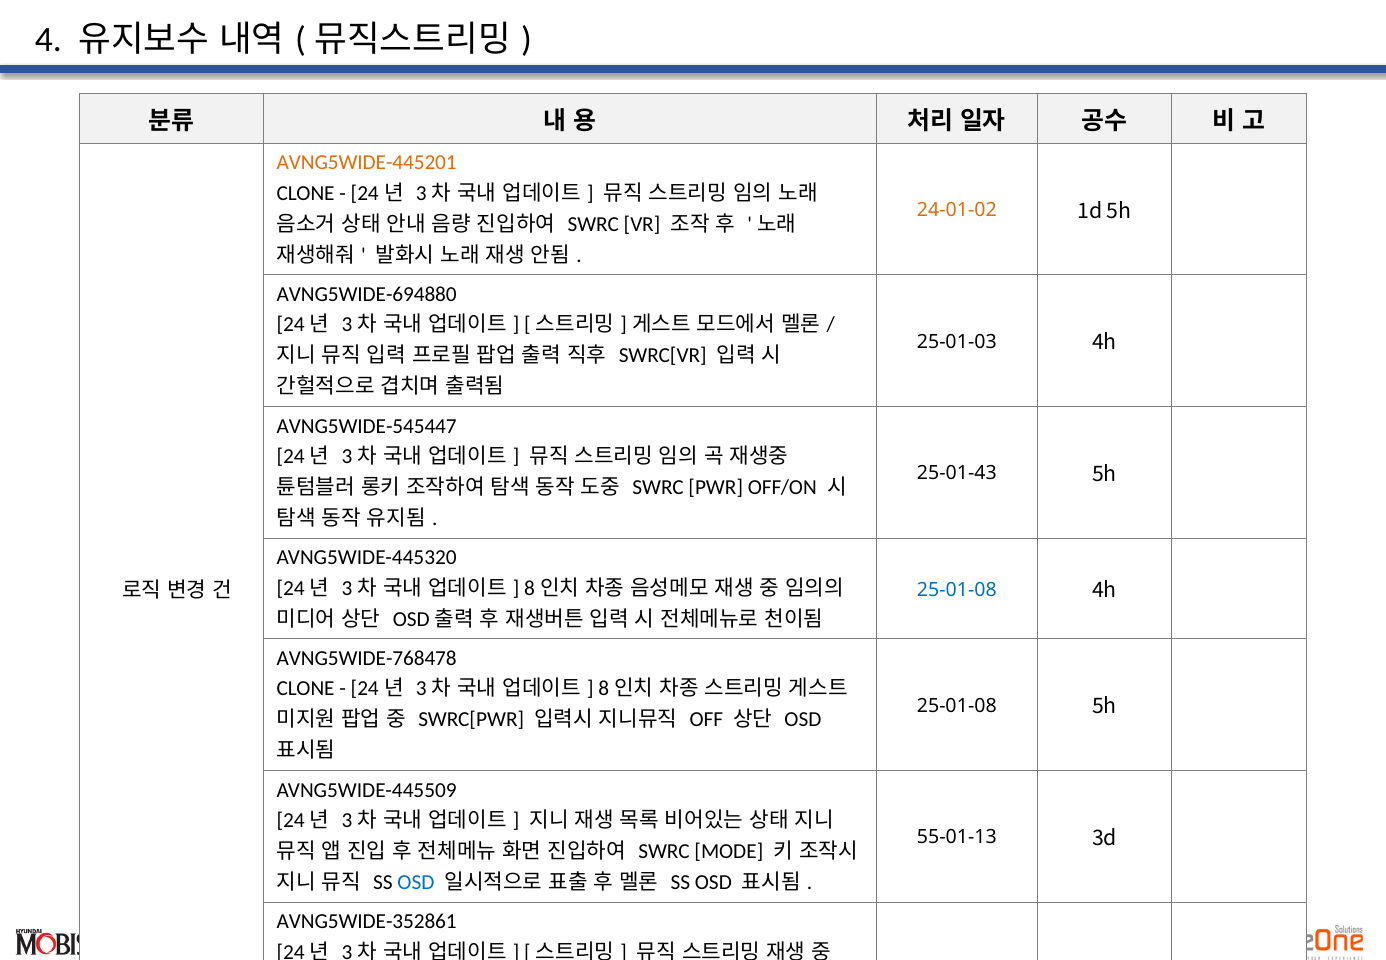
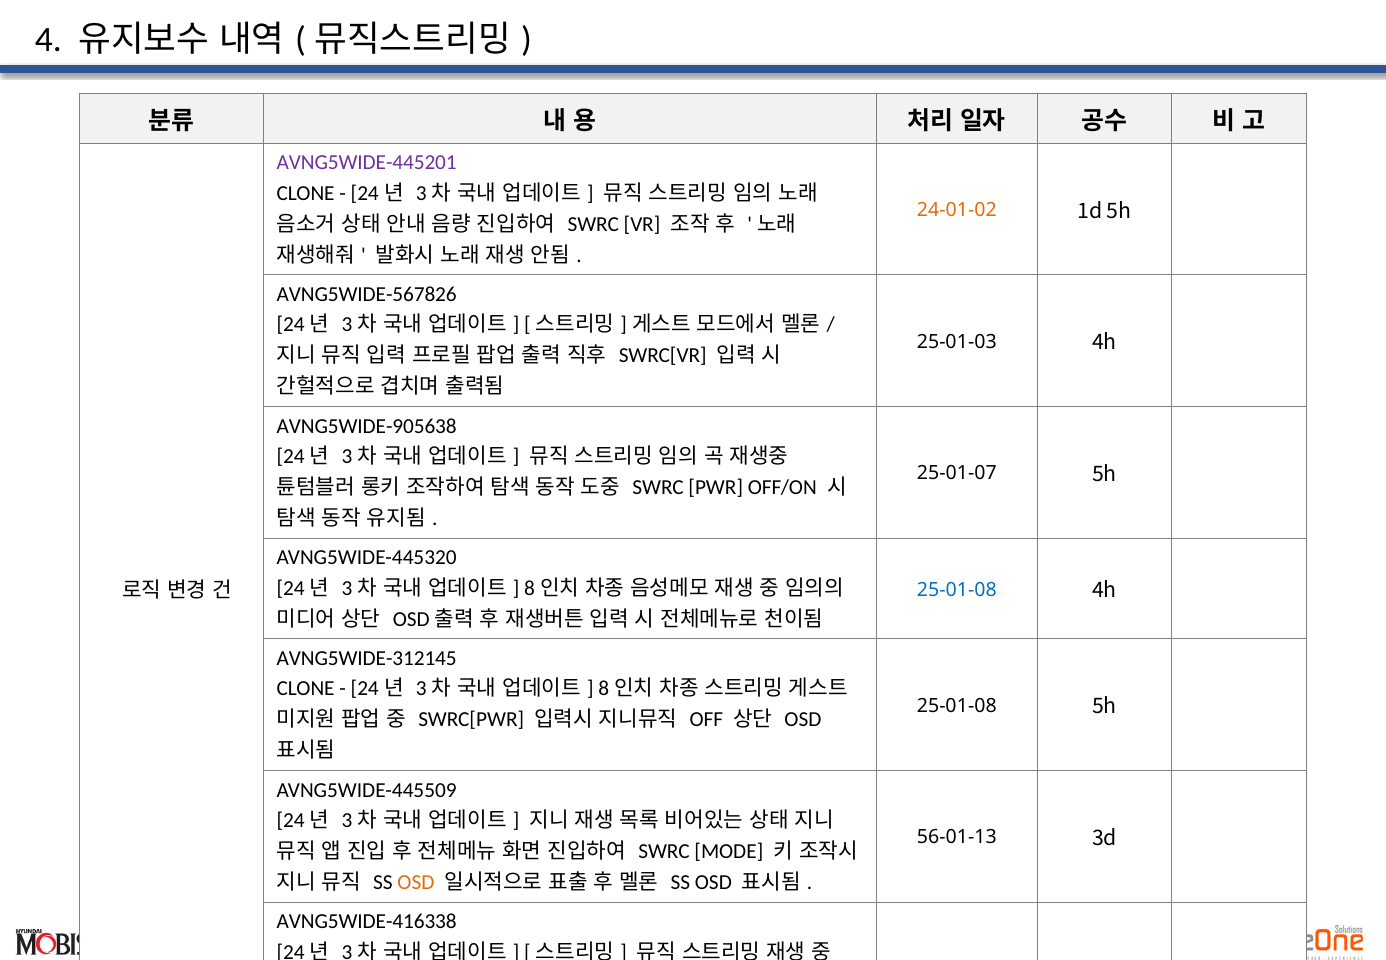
AVNG5WIDE-445201 colour: orange -> purple
AVNG5WIDE-694880: AVNG5WIDE-694880 -> AVNG5WIDE-567826
AVNG5WIDE-545447: AVNG5WIDE-545447 -> AVNG5WIDE-905638
25-01-43: 25-01-43 -> 25-01-07
AVNG5WIDE-768478: AVNG5WIDE-768478 -> AVNG5WIDE-312145
55-01-13: 55-01-13 -> 56-01-13
OSD at (416, 882) colour: blue -> orange
AVNG5WIDE-352861: AVNG5WIDE-352861 -> AVNG5WIDE-416338
